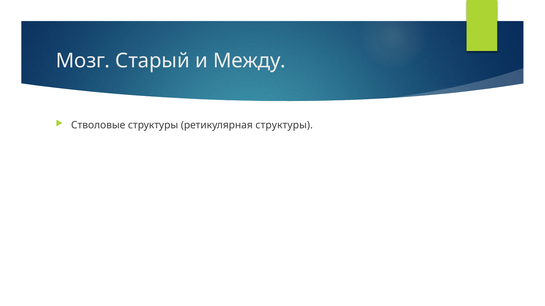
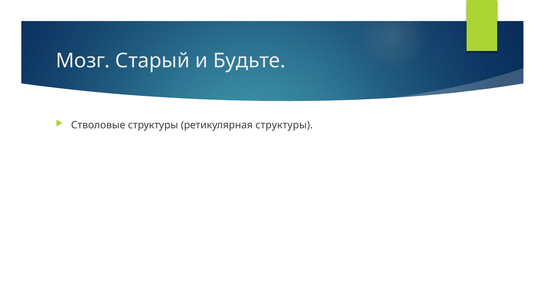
Между: Между -> Будьте
